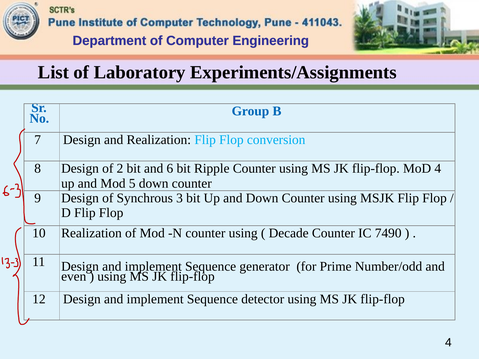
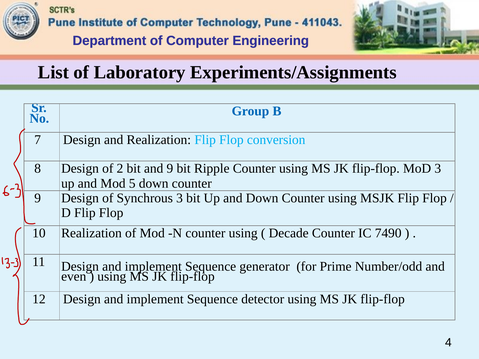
and 6: 6 -> 9
MoD 4: 4 -> 3
